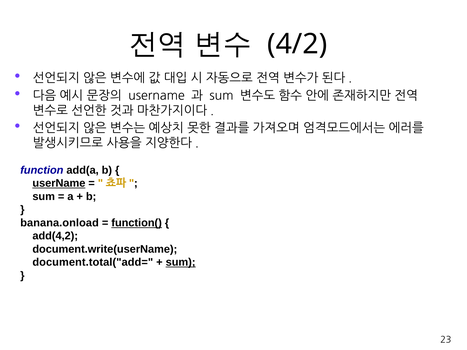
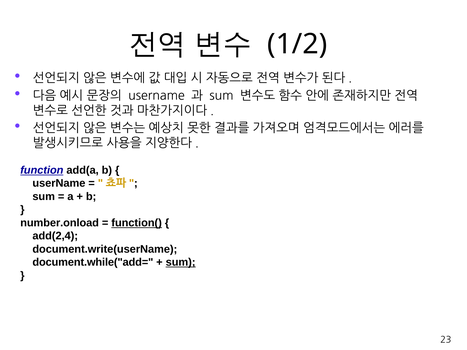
4/2: 4/2 -> 1/2
function underline: none -> present
userName at (59, 183) underline: present -> none
banana.onload: banana.onload -> number.onload
add(4,2: add(4,2 -> add(2,4
document.total("add=: document.total("add= -> document.while("add=
